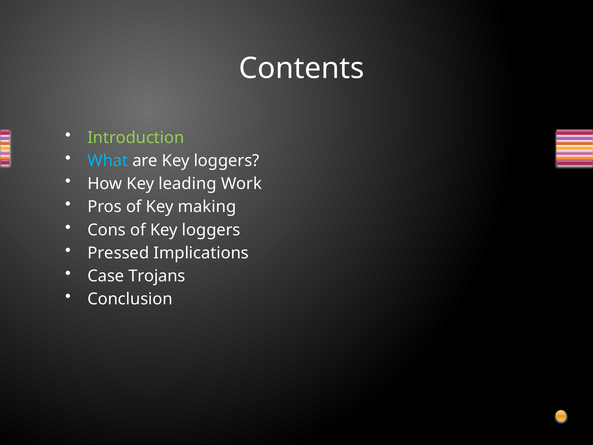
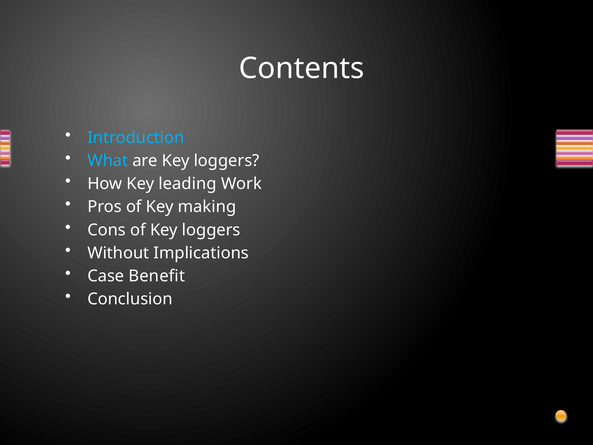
Introduction colour: light green -> light blue
Pressed: Pressed -> Without
Trojans: Trojans -> Benefit
